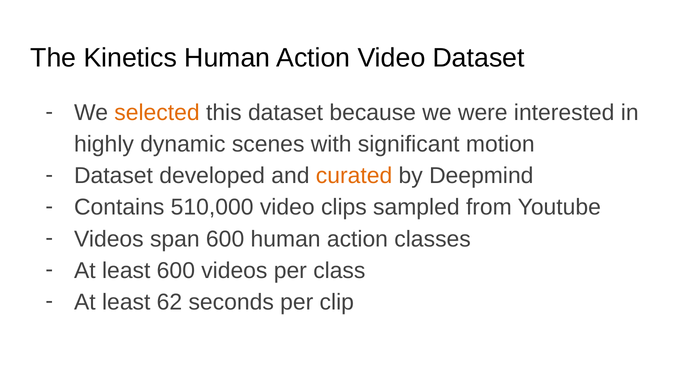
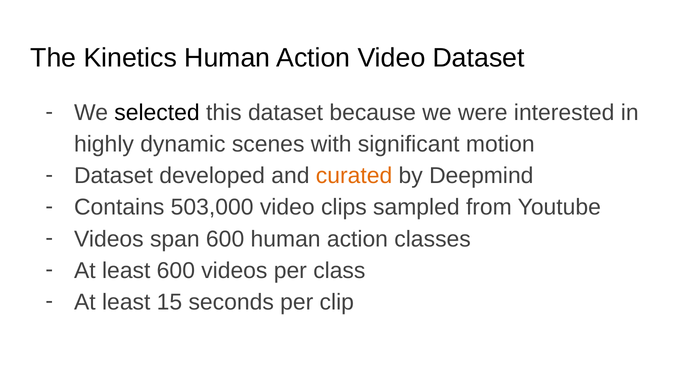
selected colour: orange -> black
510,000: 510,000 -> 503,000
62: 62 -> 15
